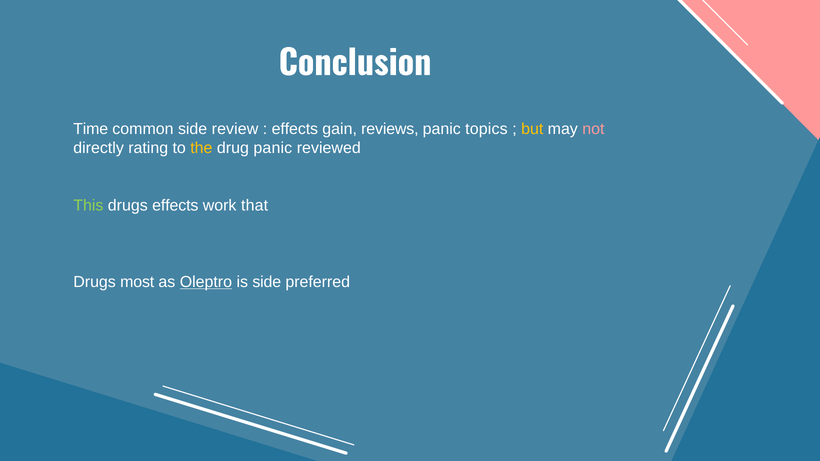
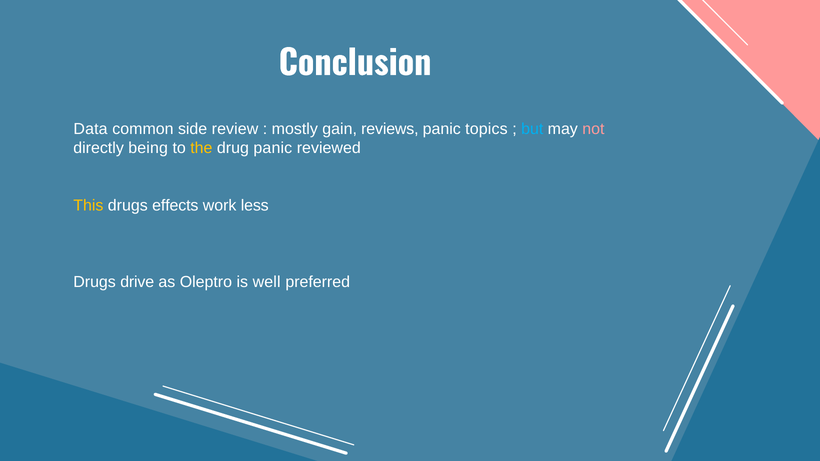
Time: Time -> Data
effects at (295, 129): effects -> mostly
but colour: yellow -> light blue
rating: rating -> being
This colour: light green -> yellow
that: that -> less
most: most -> drive
Oleptro underline: present -> none
is side: side -> well
